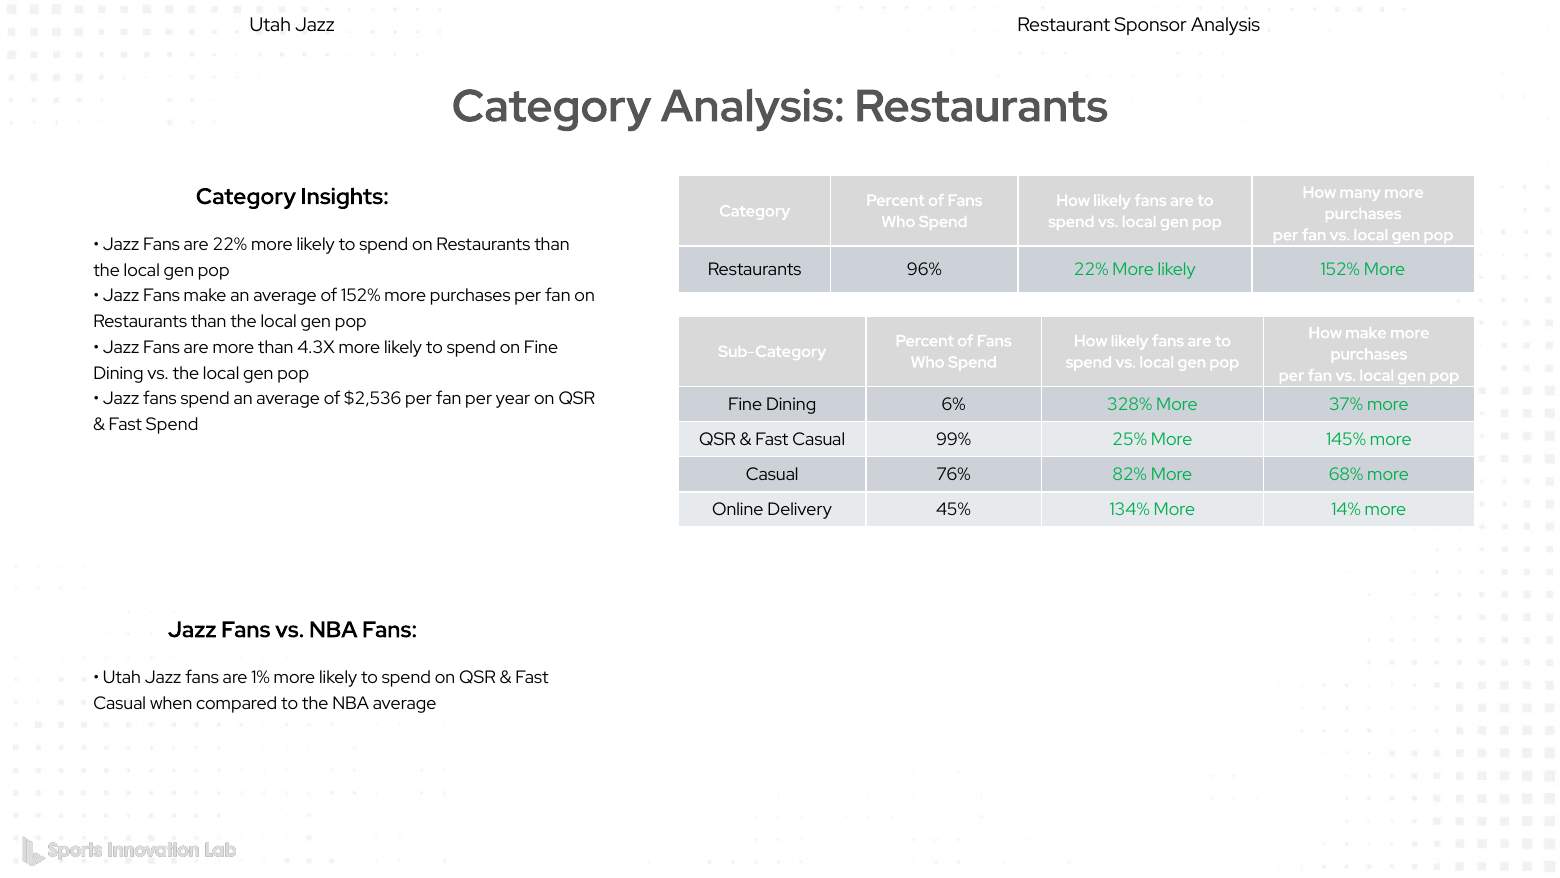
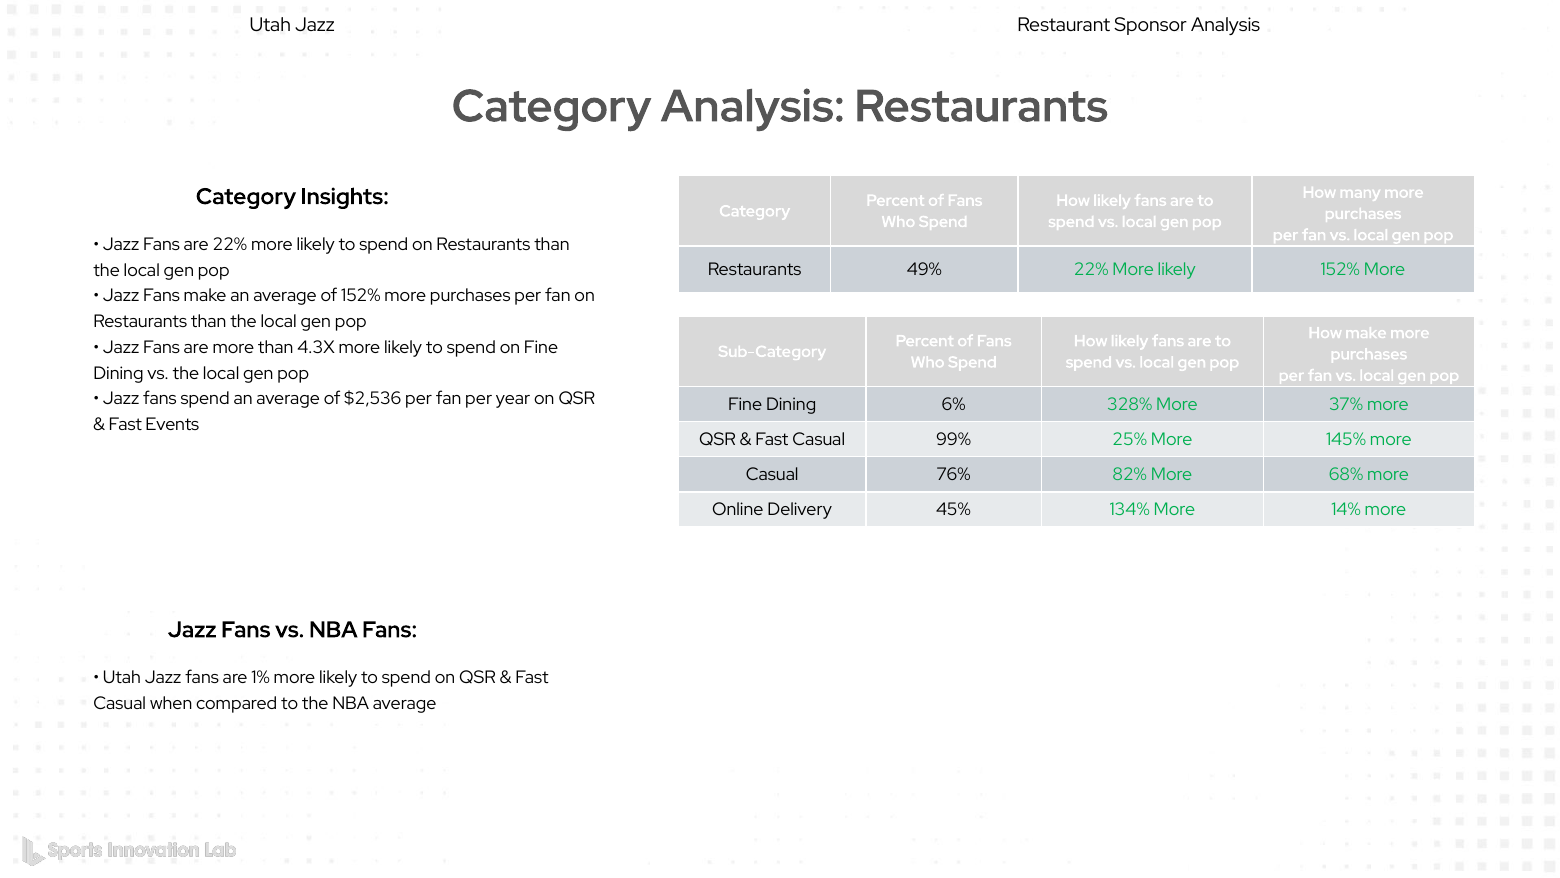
96%: 96% -> 49%
Fast Spend: Spend -> Events
